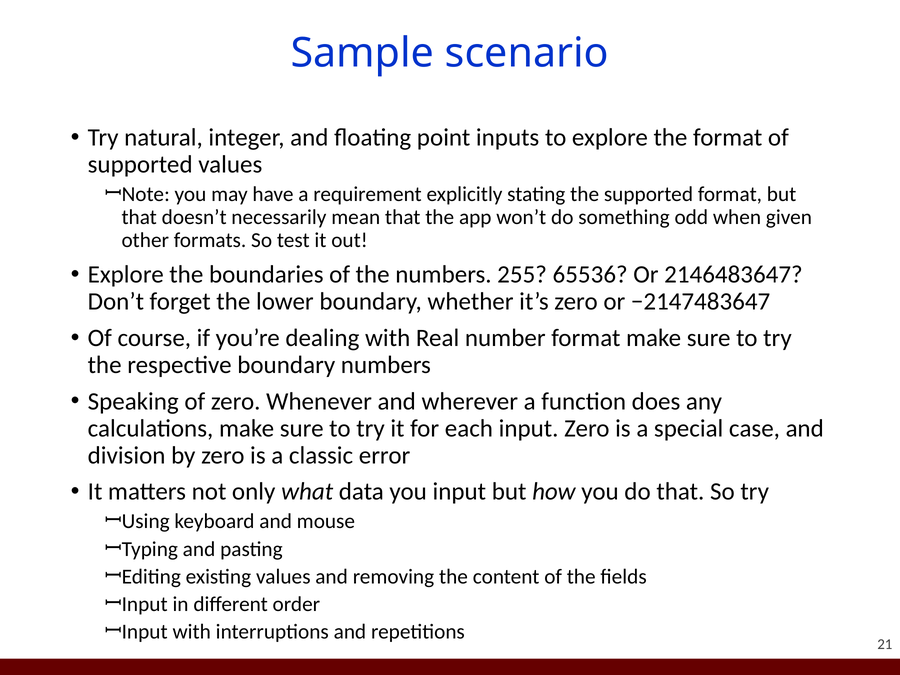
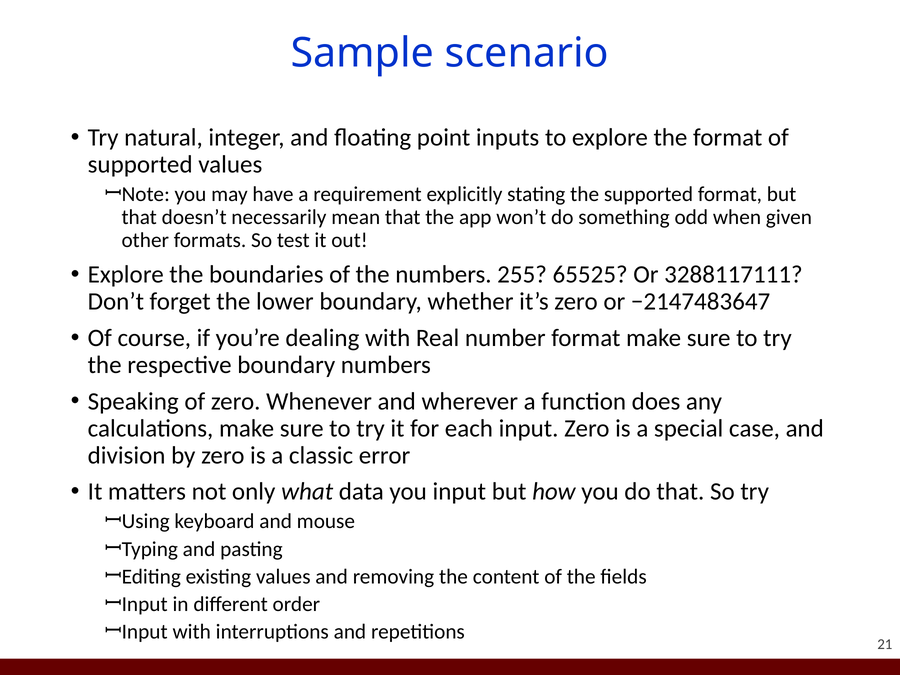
65536: 65536 -> 65525
2146483647: 2146483647 -> 3288117111
